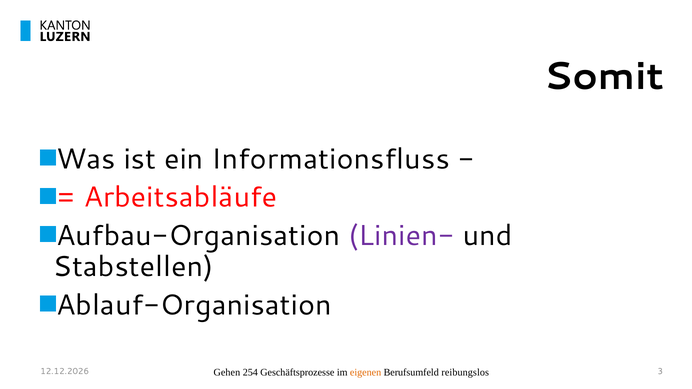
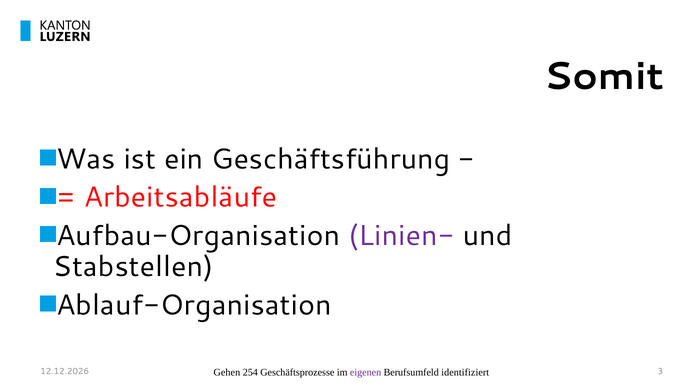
Informationsfluss: Informationsfluss -> Geschäftsführung
eigenen colour: orange -> purple
reibungslos: reibungslos -> identifiziert
